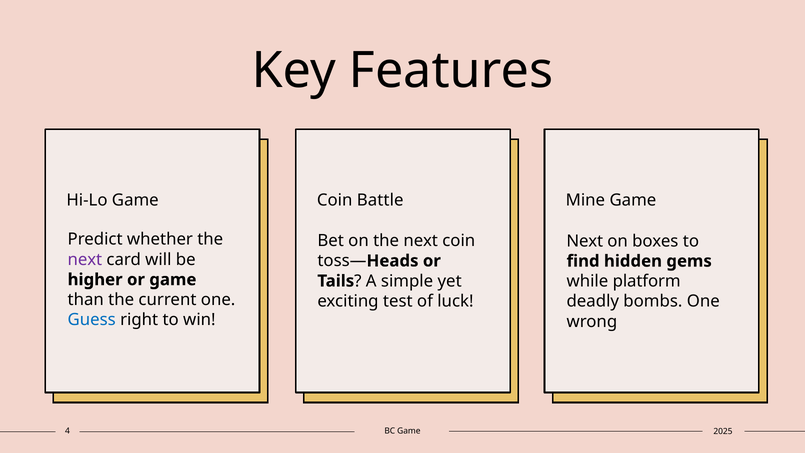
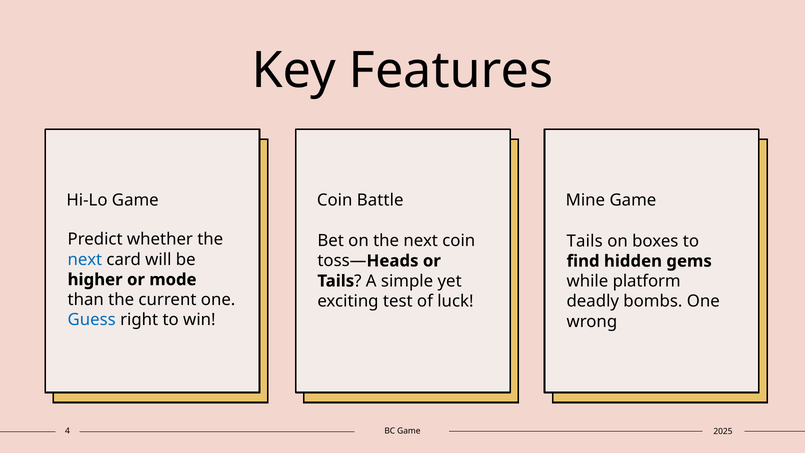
Next at (585, 241): Next -> Tails
next at (85, 259) colour: purple -> blue
or game: game -> mode
